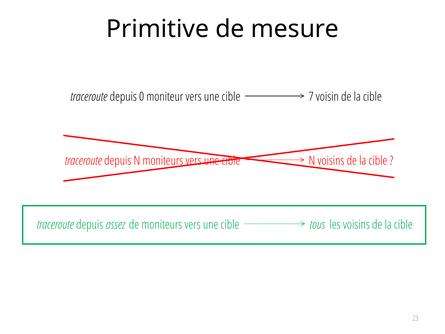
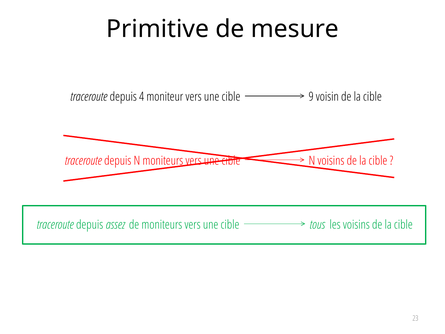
0: 0 -> 4
7: 7 -> 9
